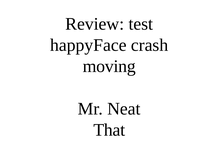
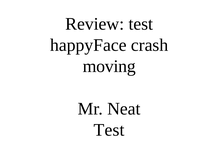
That at (109, 130): That -> Test
